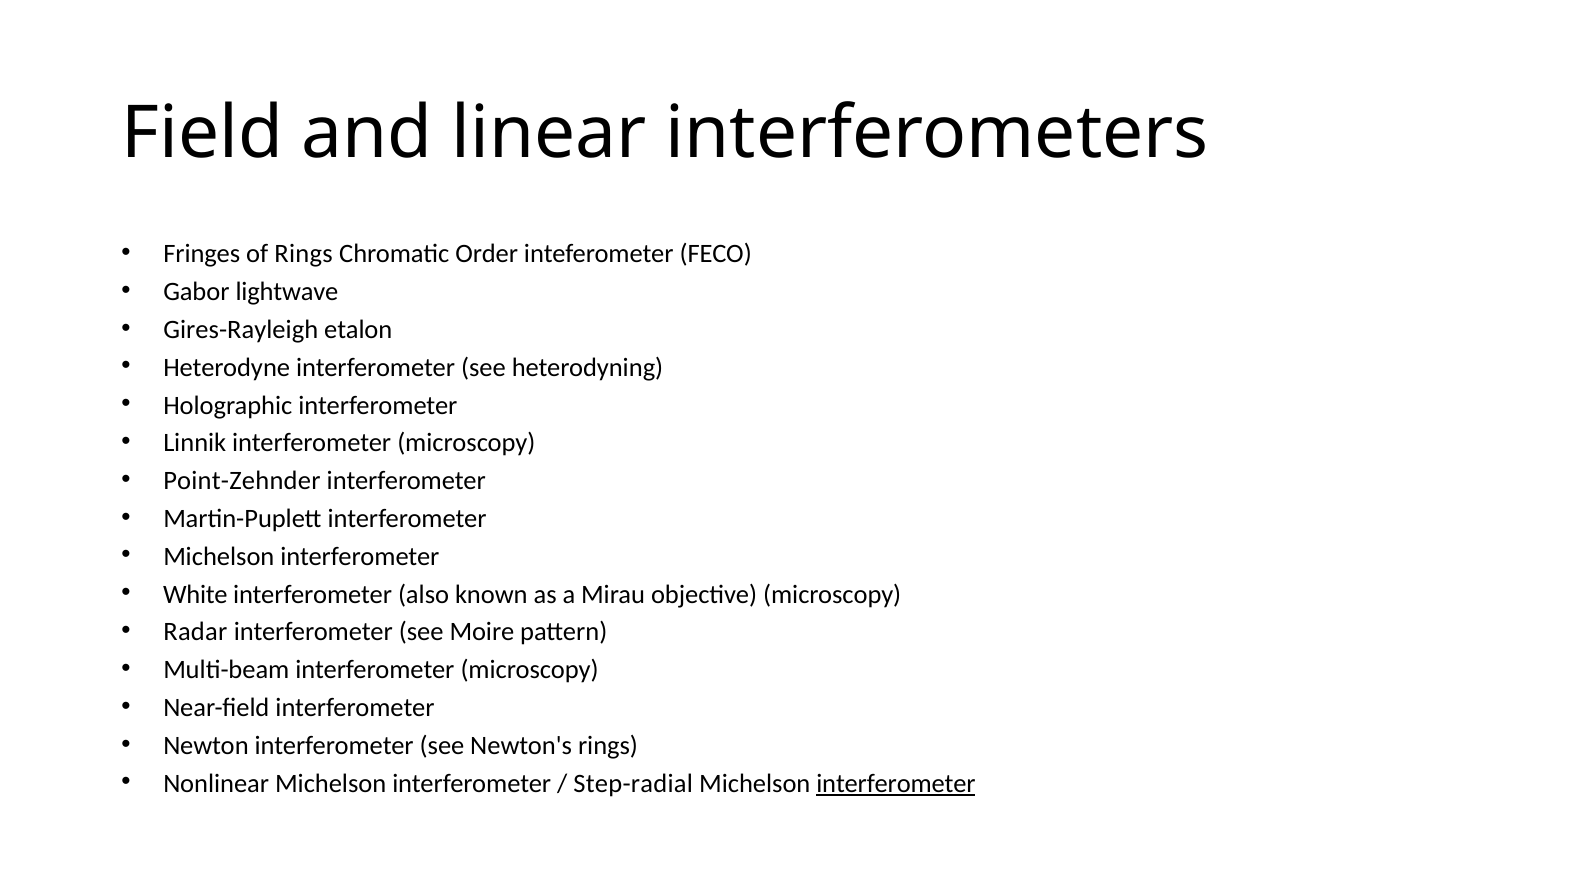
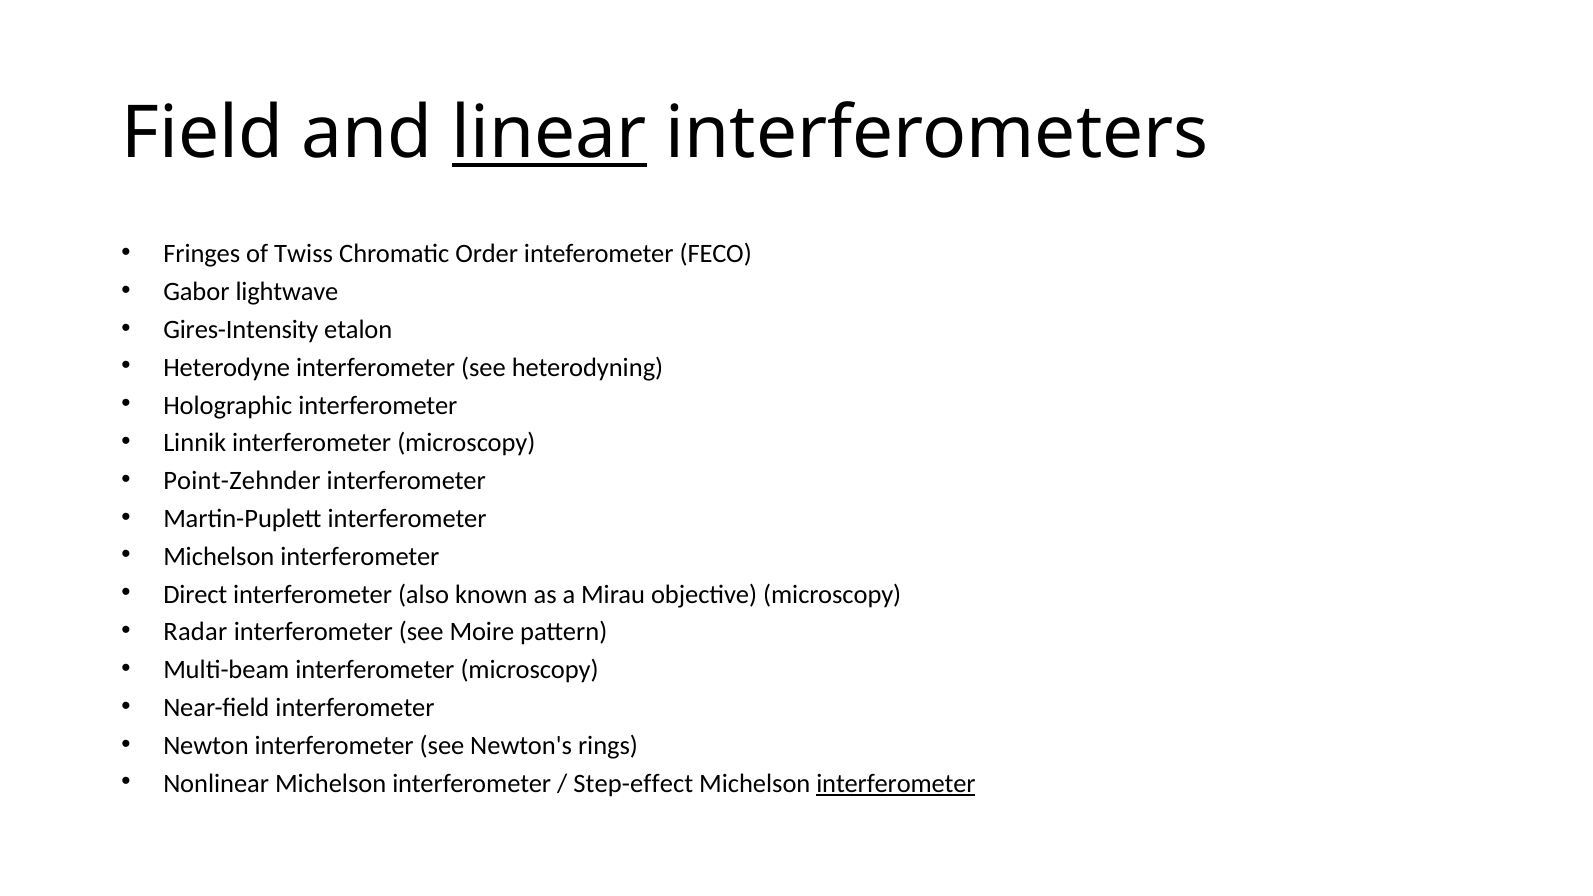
linear underline: none -> present
of Rings: Rings -> Twiss
Gires-Rayleigh: Gires-Rayleigh -> Gires-Intensity
White: White -> Direct
Step-radial: Step-radial -> Step-effect
